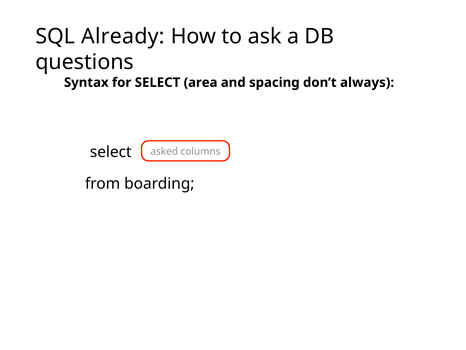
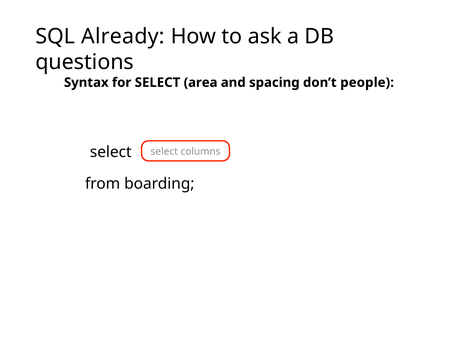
always: always -> people
asked at (164, 151): asked -> select
